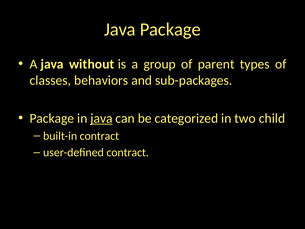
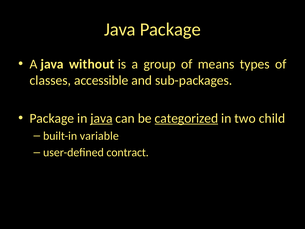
parent: parent -> means
behaviors: behaviors -> accessible
categorized underline: none -> present
built-in contract: contract -> variable
